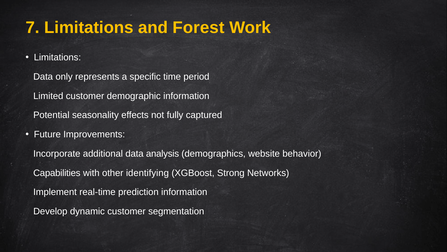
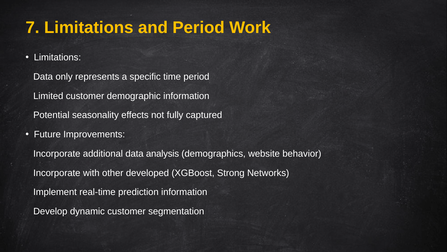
and Forest: Forest -> Period
Capabilities at (57, 173): Capabilities -> Incorporate
identifying: identifying -> developed
